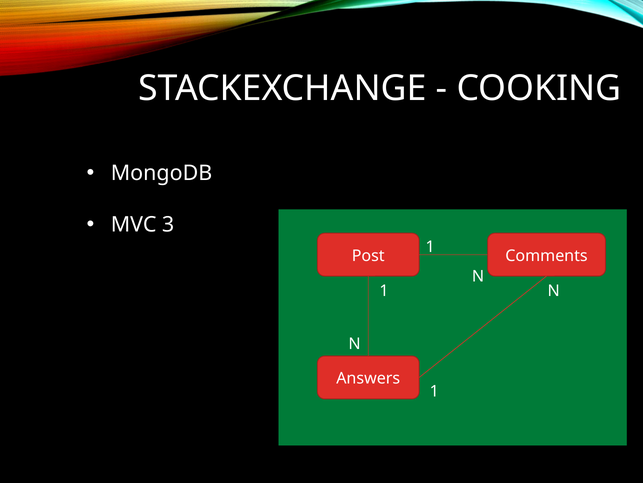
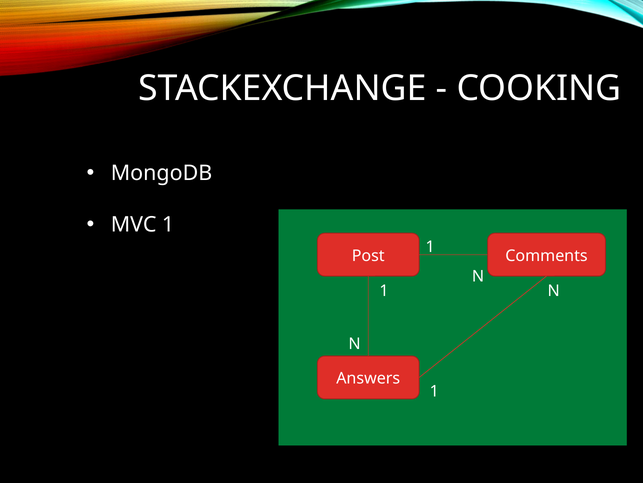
MVC 3: 3 -> 1
